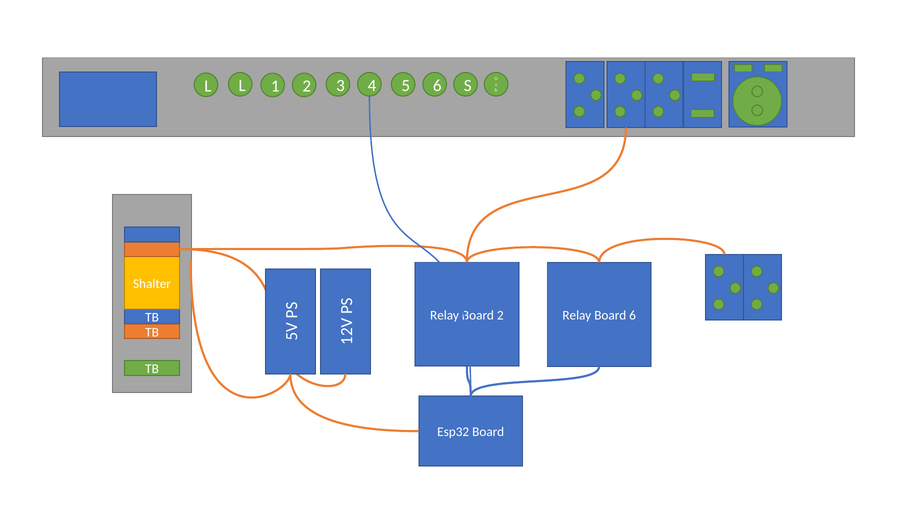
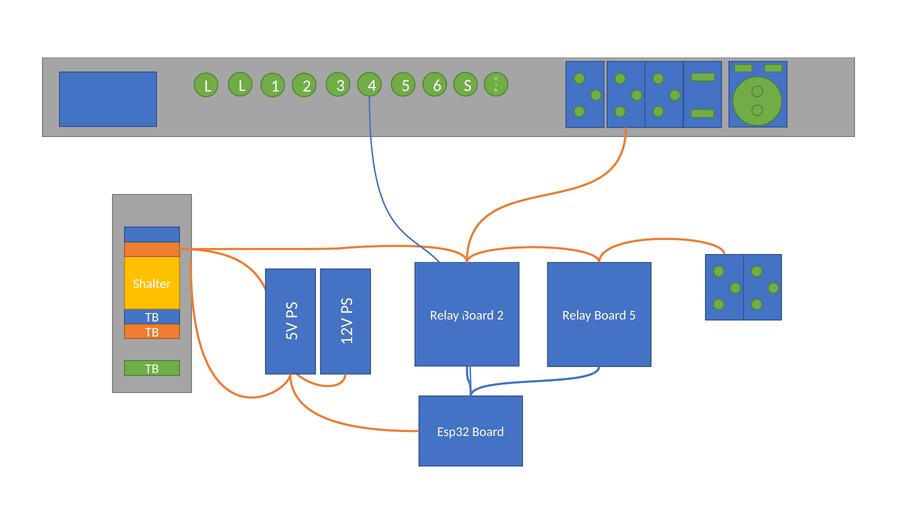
Relay Board 6: 6 -> 5
